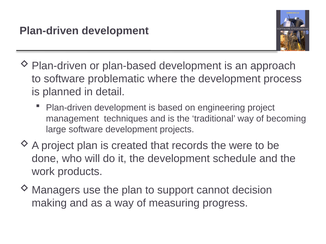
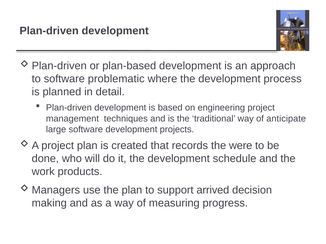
becoming: becoming -> anticipate
cannot: cannot -> arrived
